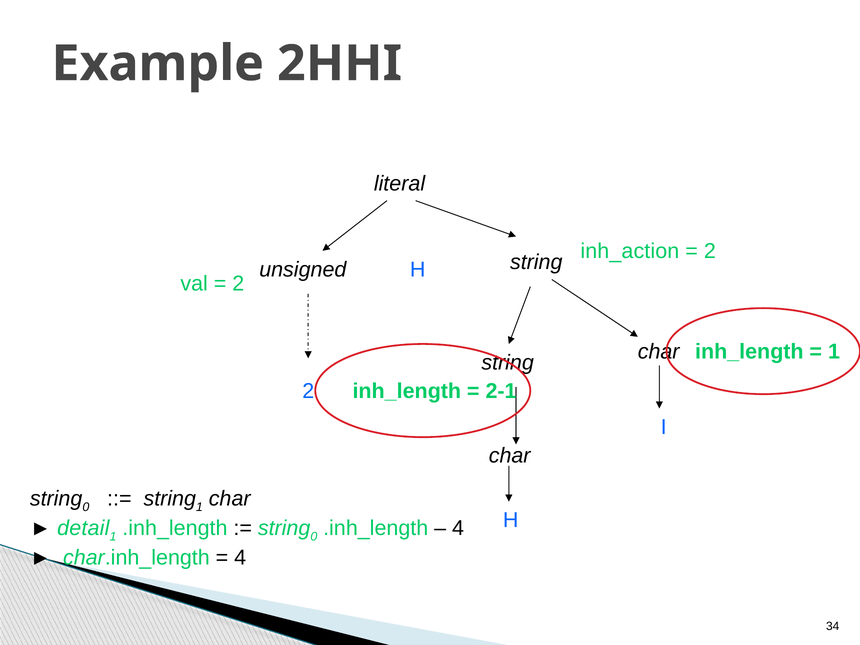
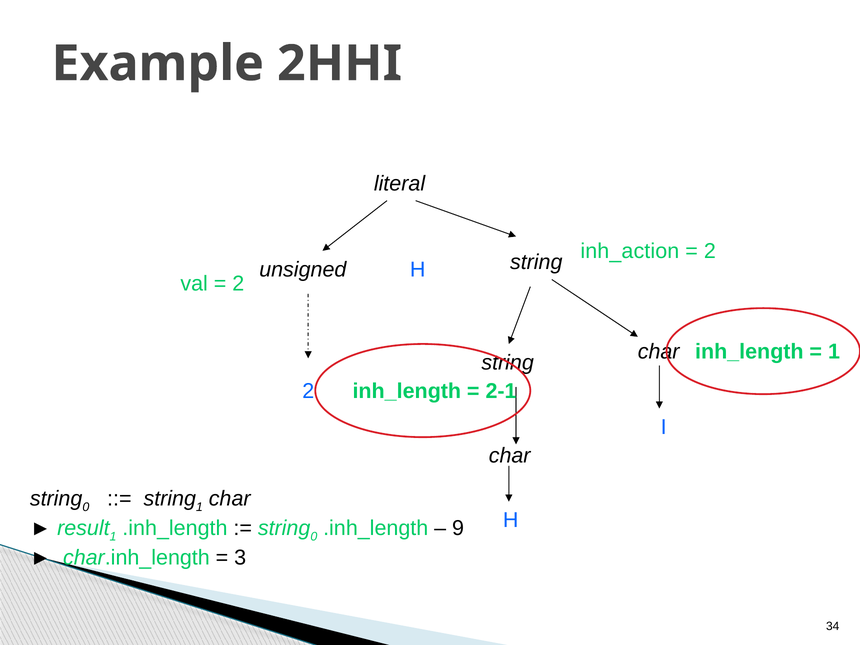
detail: detail -> result
4 at (458, 528): 4 -> 9
4 at (240, 557): 4 -> 3
